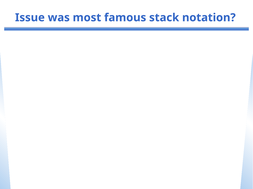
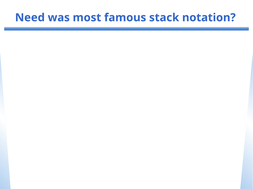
Issue: Issue -> Need
